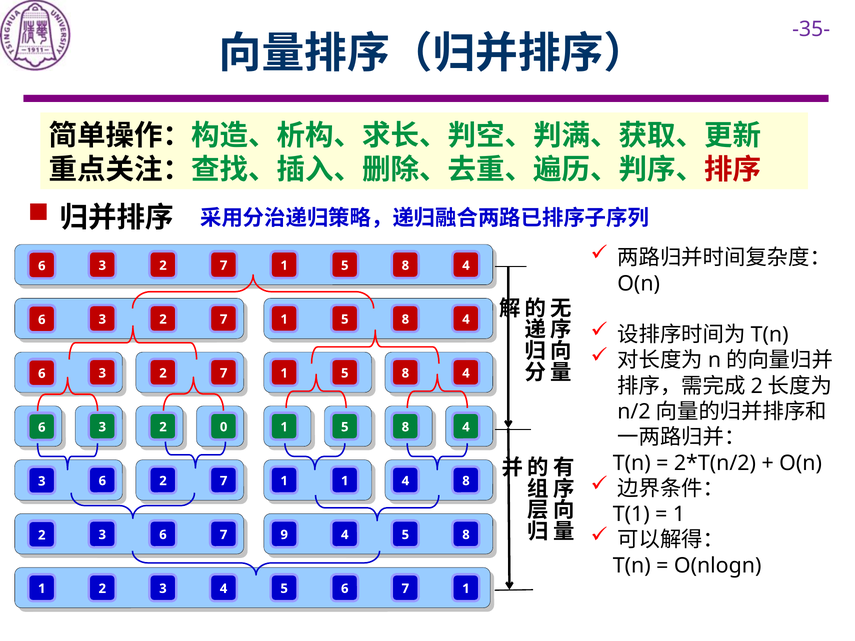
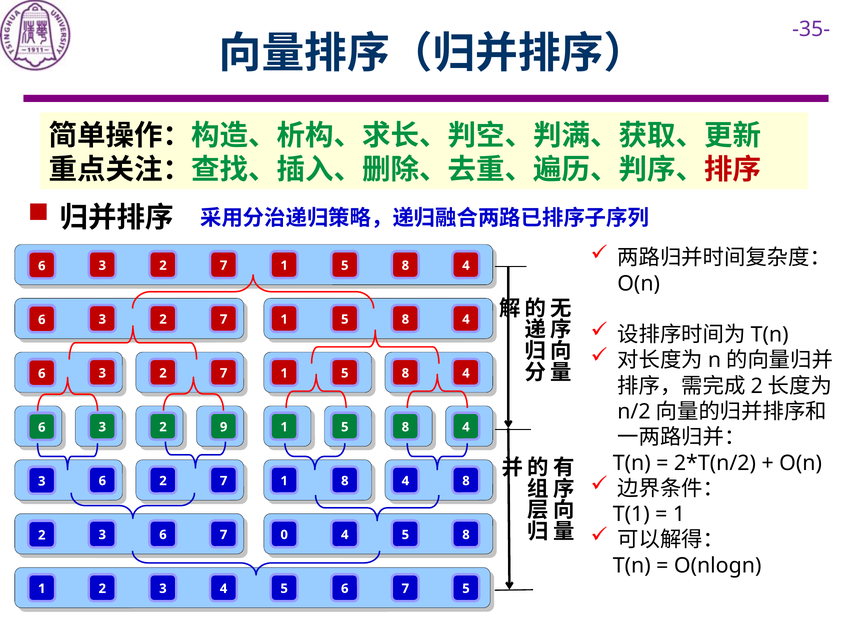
0: 0 -> 9
1 1: 1 -> 8
9: 9 -> 0
6 7 1: 1 -> 5
